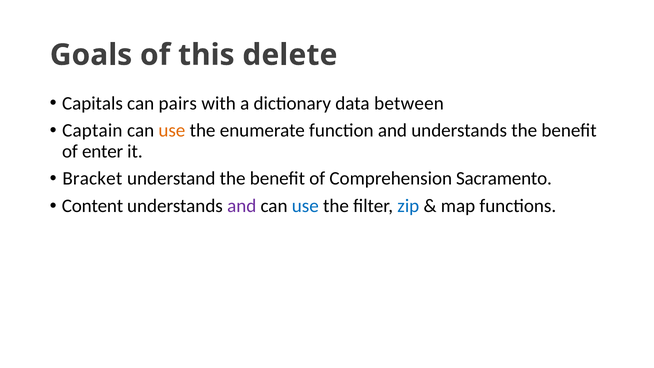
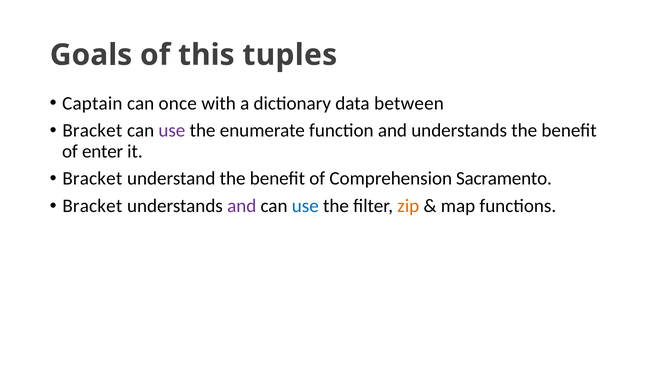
delete: delete -> tuples
Capitals: Capitals -> Captain
pairs: pairs -> once
Captain at (92, 131): Captain -> Bracket
use at (172, 131) colour: orange -> purple
Content at (93, 206): Content -> Bracket
zip colour: blue -> orange
